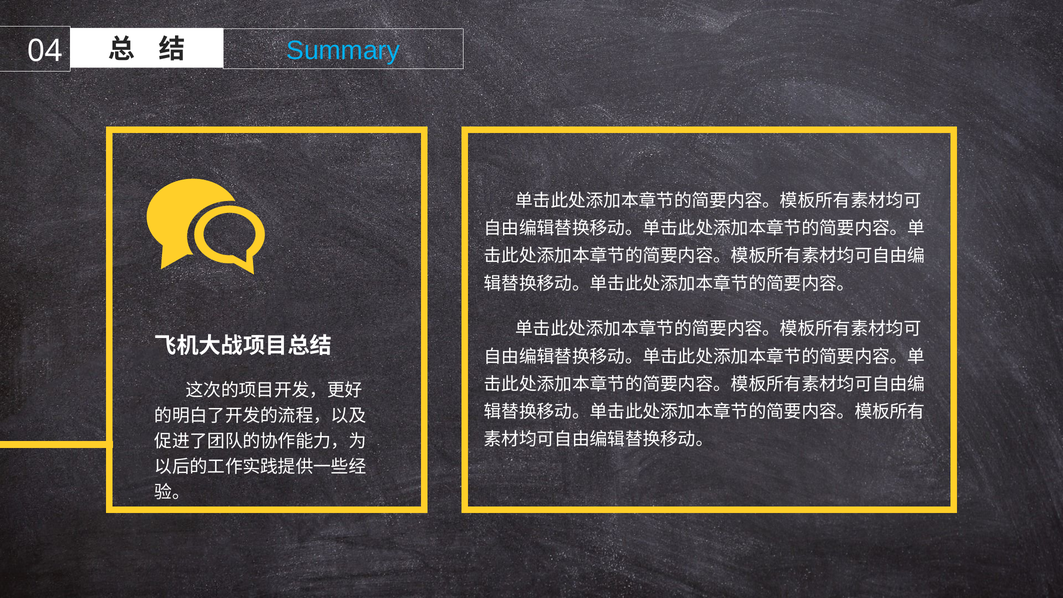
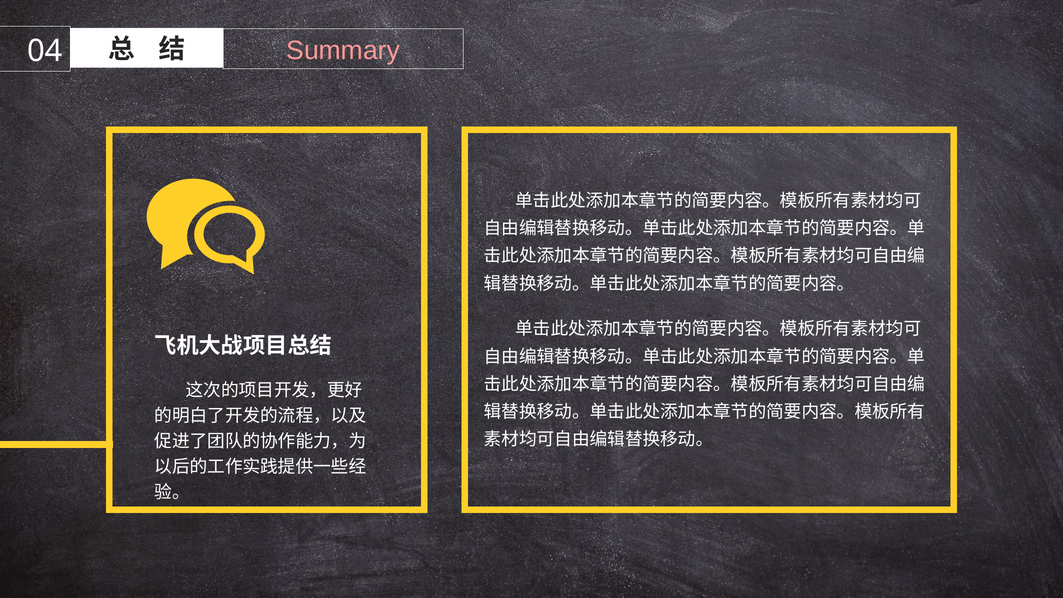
Summary colour: light blue -> pink
